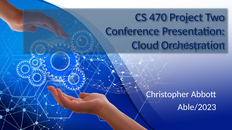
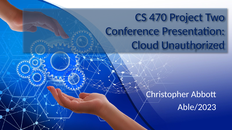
Orchestration: Orchestration -> Unauthorized
